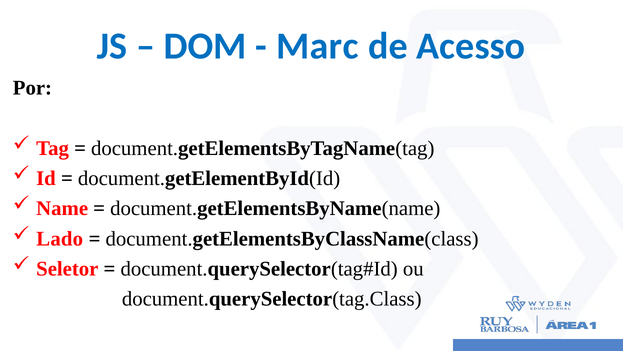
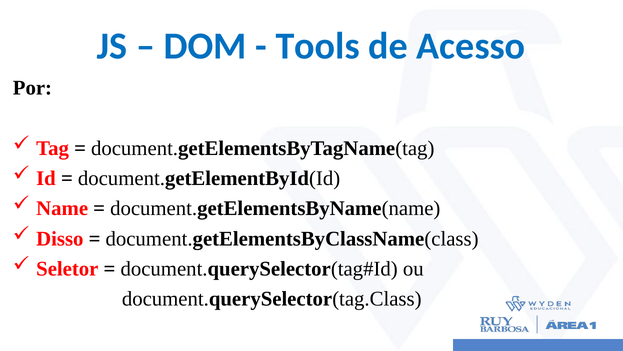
Marc: Marc -> Tools
Lado: Lado -> Disso
